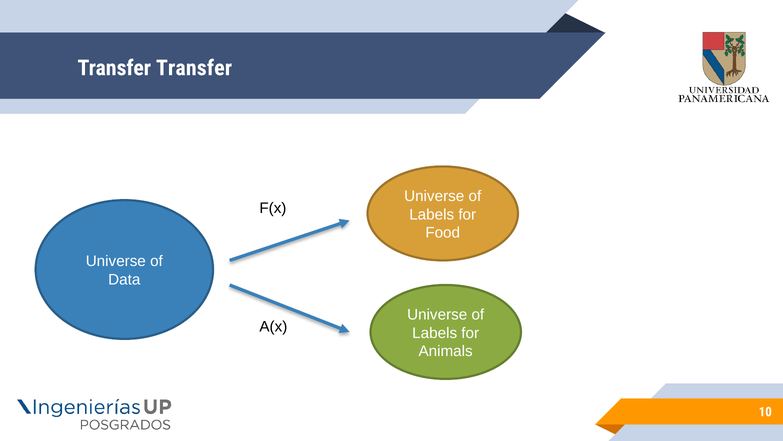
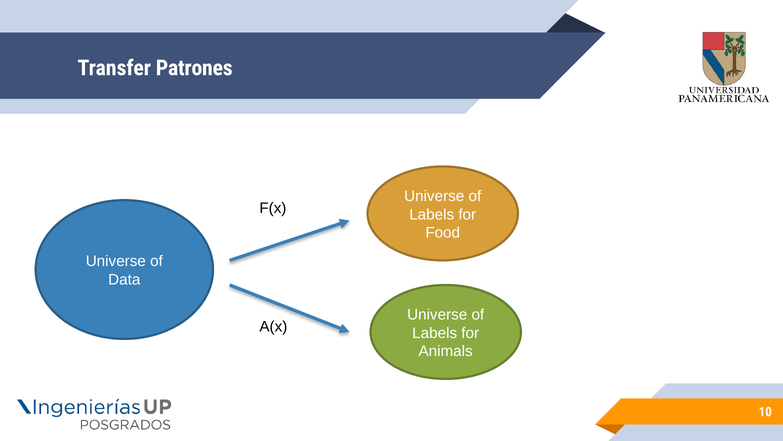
Transfer Transfer: Transfer -> Patrones
